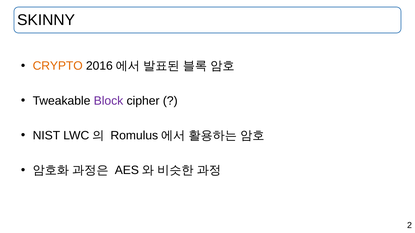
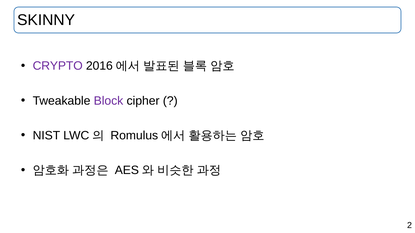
CRYPTO colour: orange -> purple
